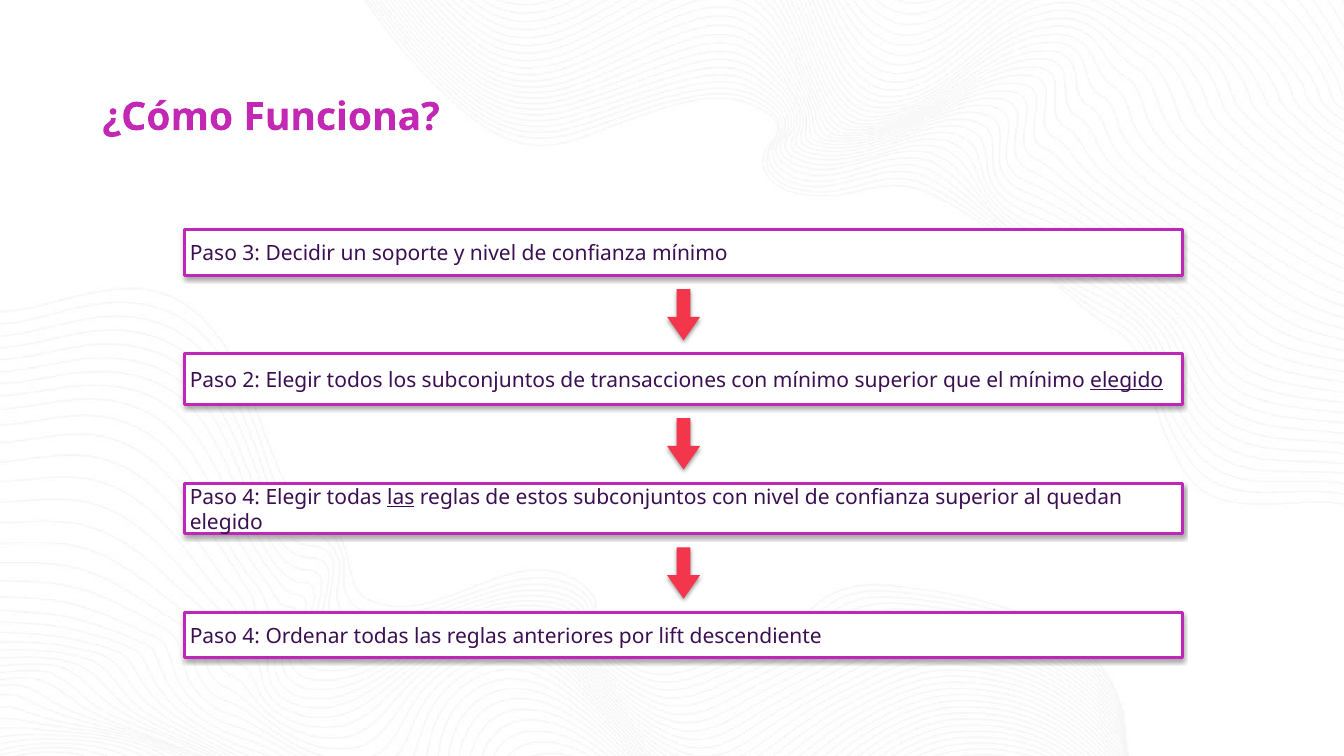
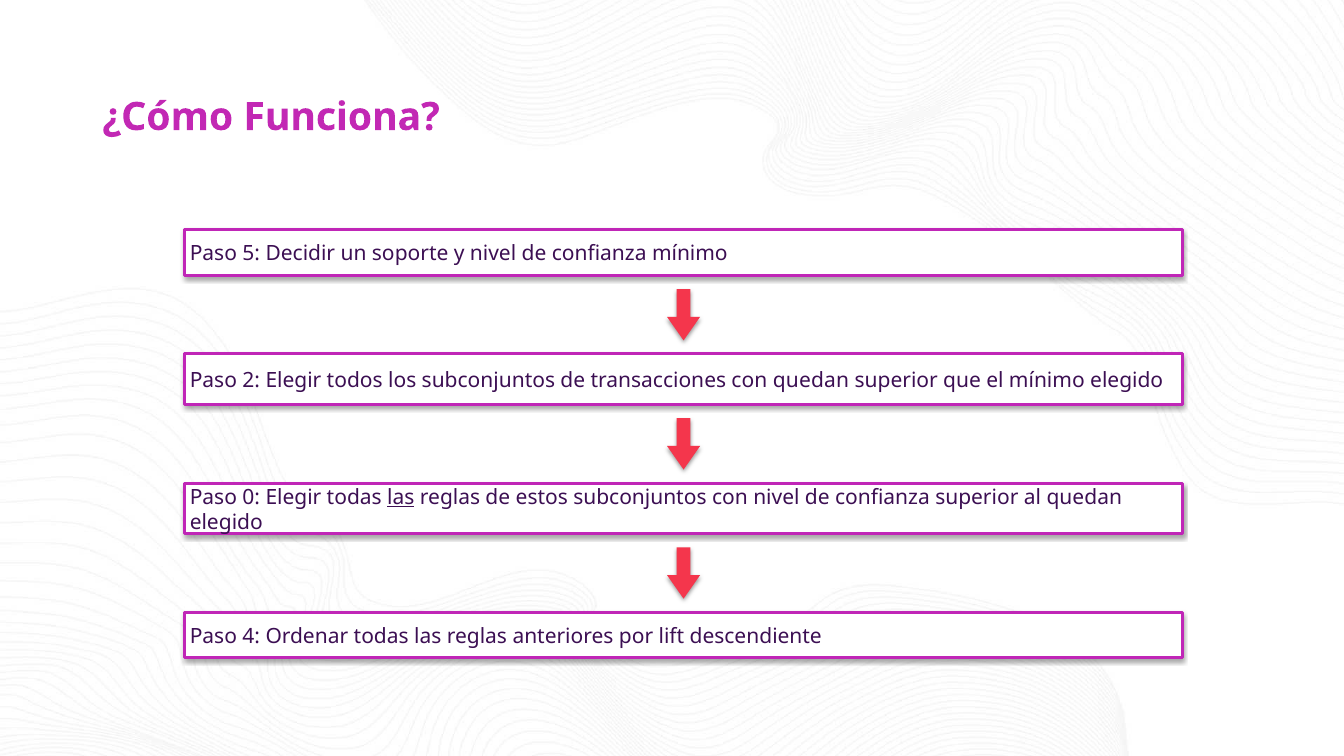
3: 3 -> 5
con mínimo: mínimo -> quedan
elegido at (1127, 380) underline: present -> none
4 at (251, 497): 4 -> 0
